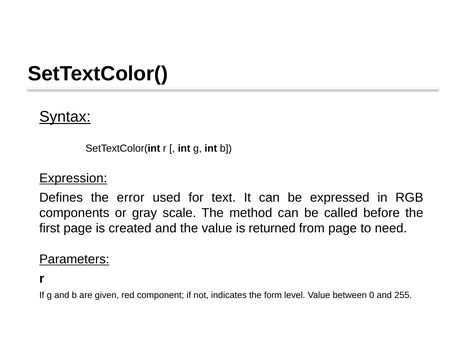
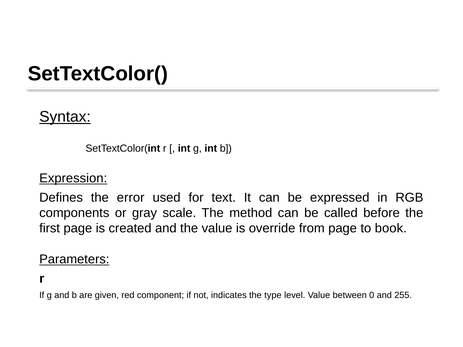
returned: returned -> override
need: need -> book
form: form -> type
